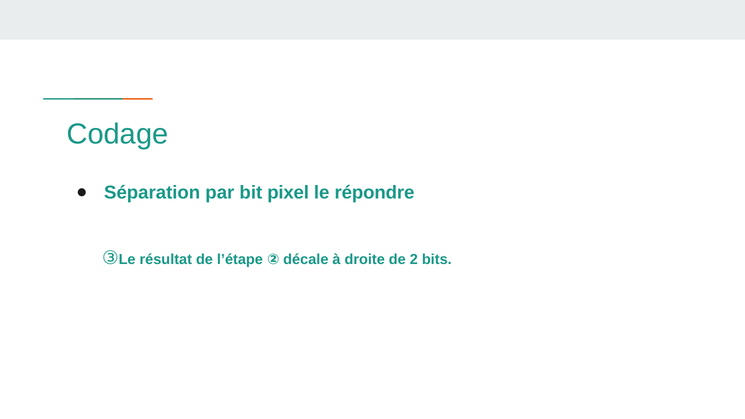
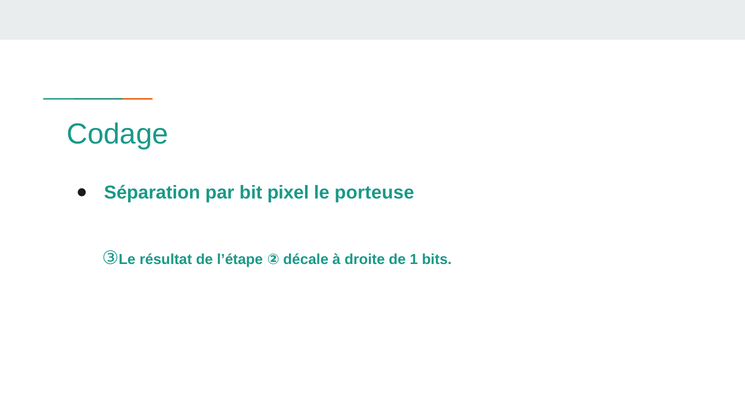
répondre: répondre -> porteuse
2: 2 -> 1
